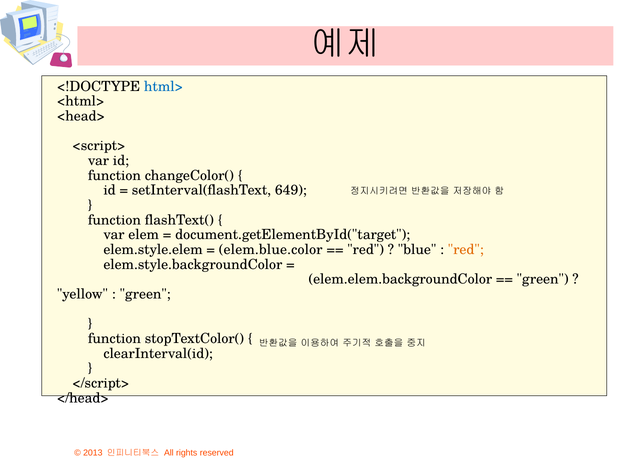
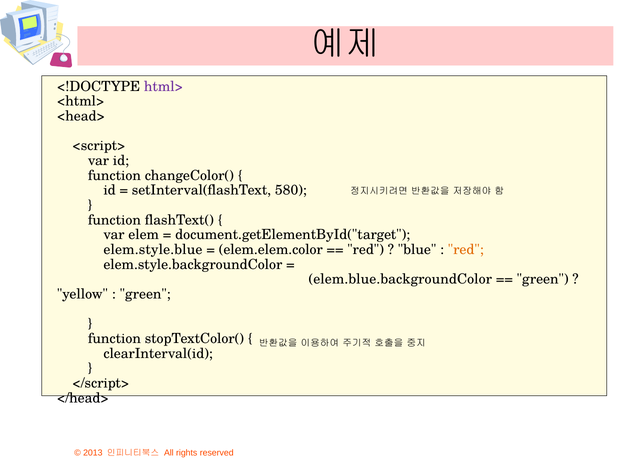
html> colour: blue -> purple
649: 649 -> 580
elem.style.elem: elem.style.elem -> elem.style.blue
elem.blue.color: elem.blue.color -> elem.elem.color
elem.elem.backgroundColor: elem.elem.backgroundColor -> elem.blue.backgroundColor
